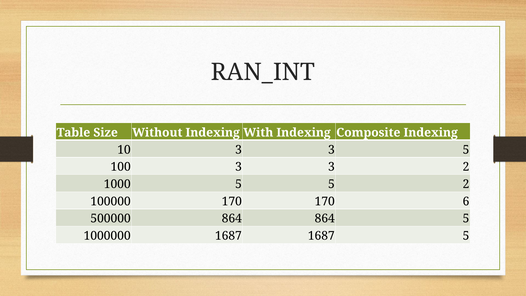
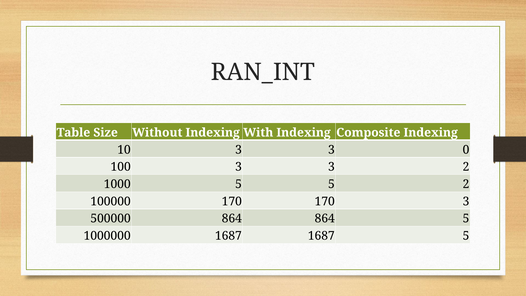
3 5: 5 -> 0
170 6: 6 -> 3
